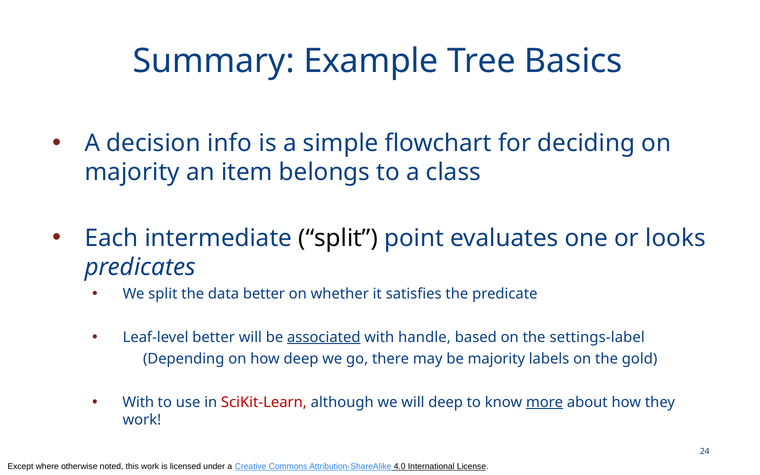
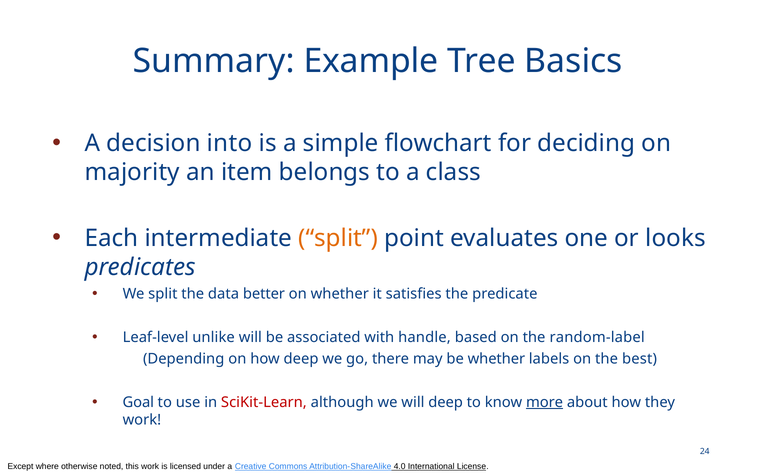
info: info -> into
split at (338, 238) colour: black -> orange
Leaf-level better: better -> unlike
associated underline: present -> none
settings-label: settings-label -> random-label
be majority: majority -> whether
gold: gold -> best
With at (138, 402): With -> Goal
